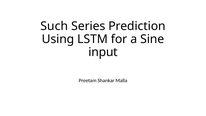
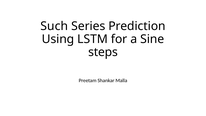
input: input -> steps
